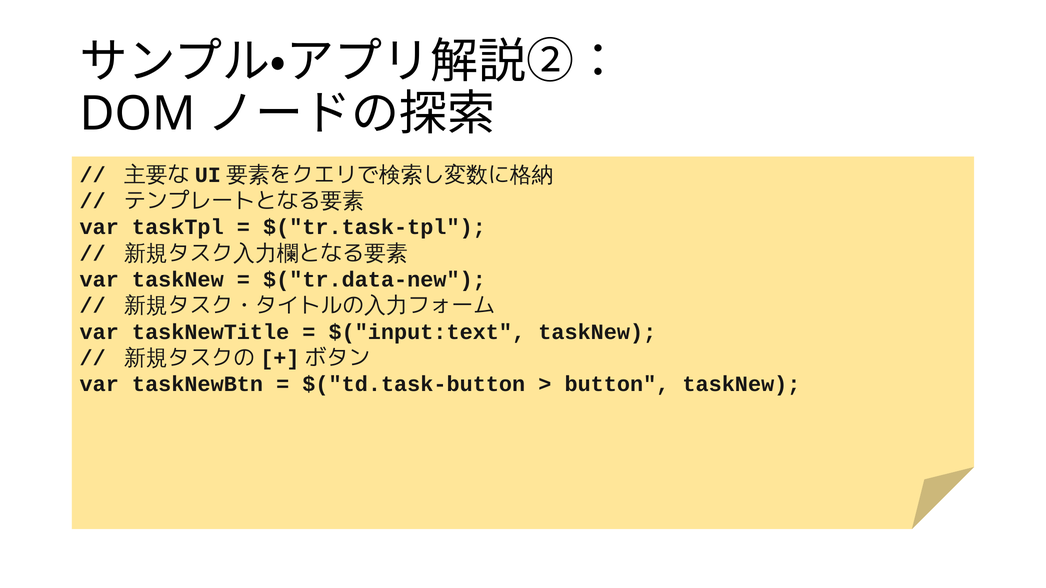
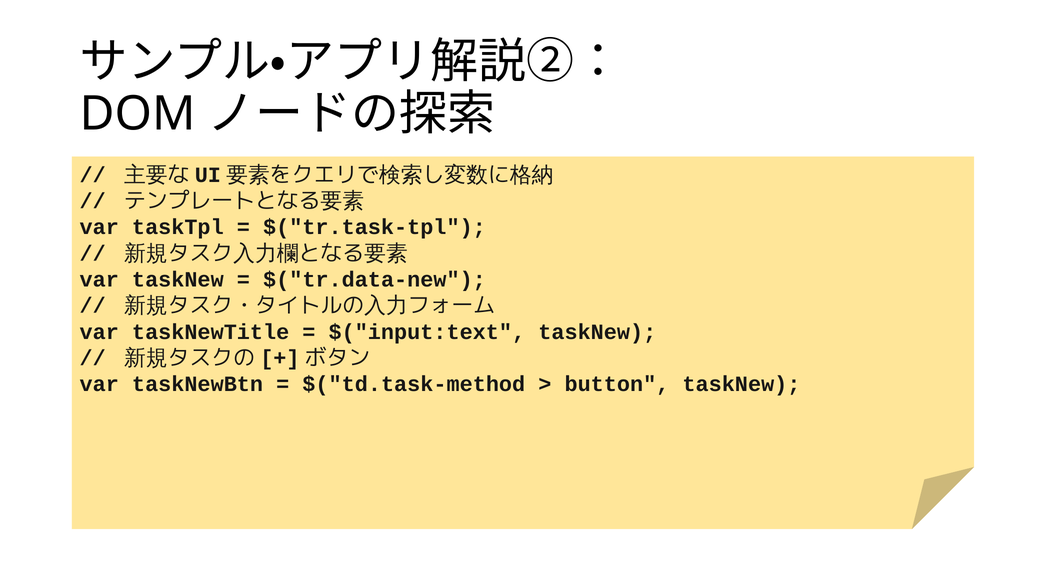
$("td.task-button: $("td.task-button -> $("td.task-method
